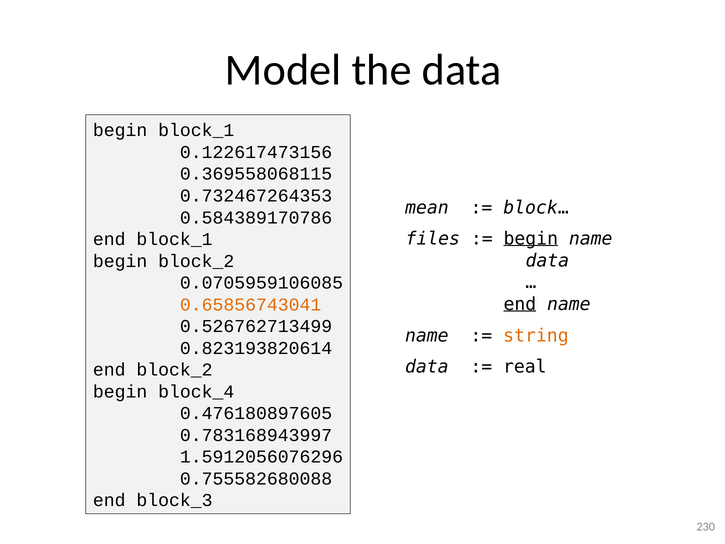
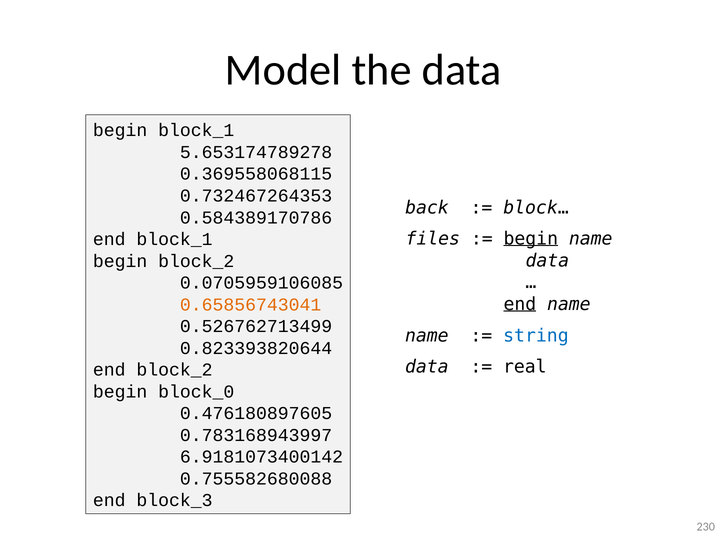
0.122617473156: 0.122617473156 -> 5.653174789278
mean: mean -> back
string colour: orange -> blue
0.823193820614: 0.823193820614 -> 0.823393820644
block_4: block_4 -> block_0
1.5912056076296: 1.5912056076296 -> 6.9181073400142
